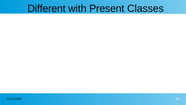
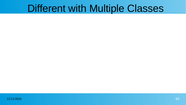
Present: Present -> Multiple
